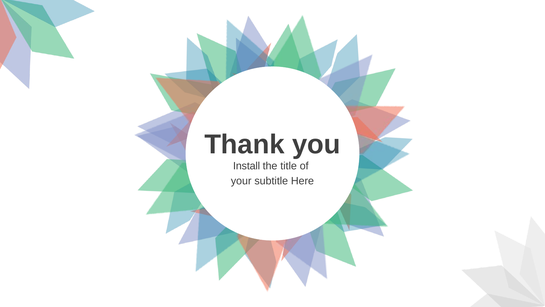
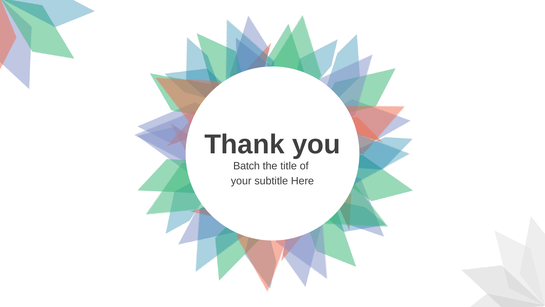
Install: Install -> Batch
